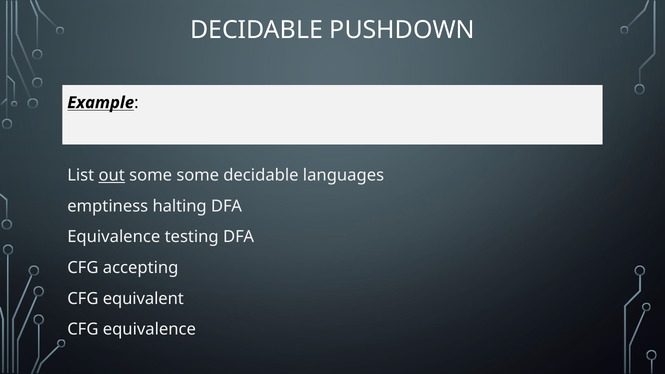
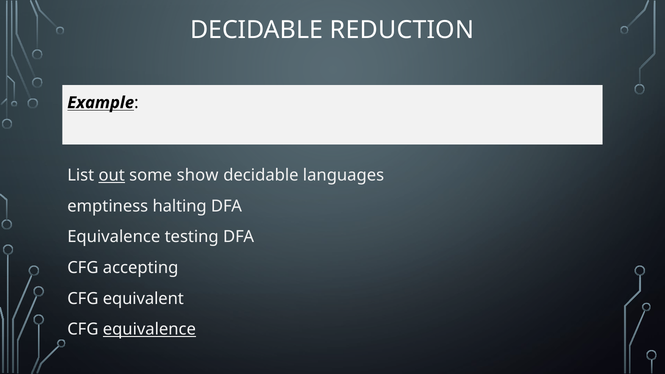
PUSHDOWN: PUSHDOWN -> REDUCTION
some some: some -> show
equivalence at (149, 330) underline: none -> present
